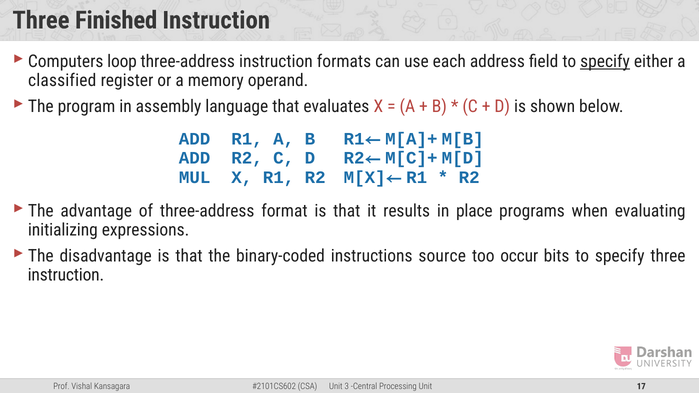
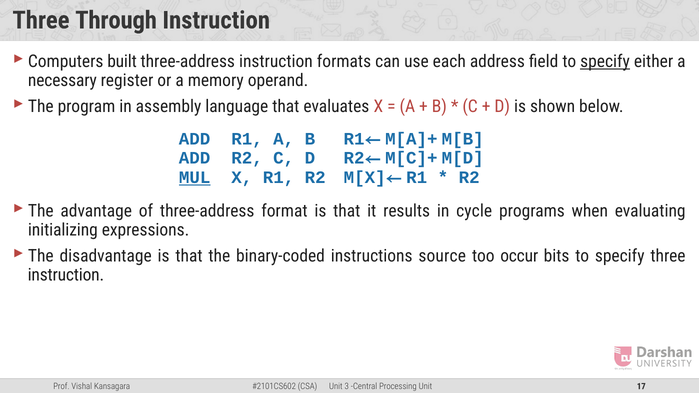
Finished: Finished -> Through
loop: loop -> built
classified: classified -> necessary
MUL underline: none -> present
place: place -> cycle
